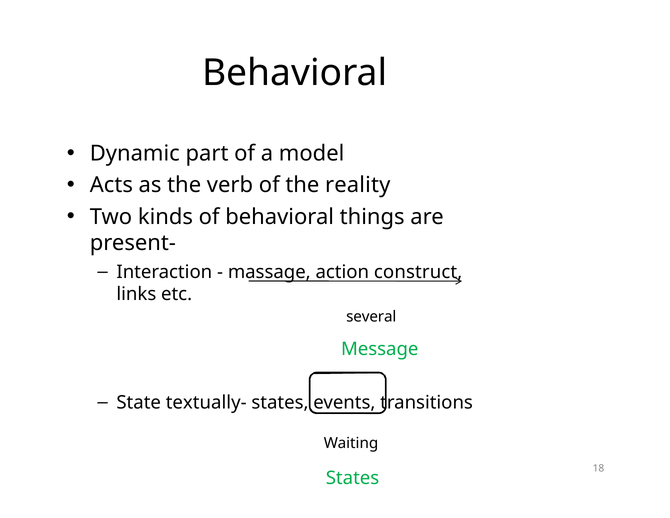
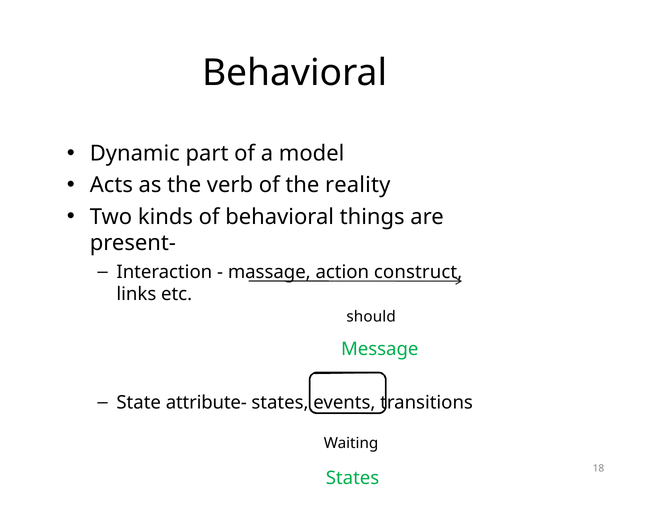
several: several -> should
textually‐: textually‐ -> attribute‐
